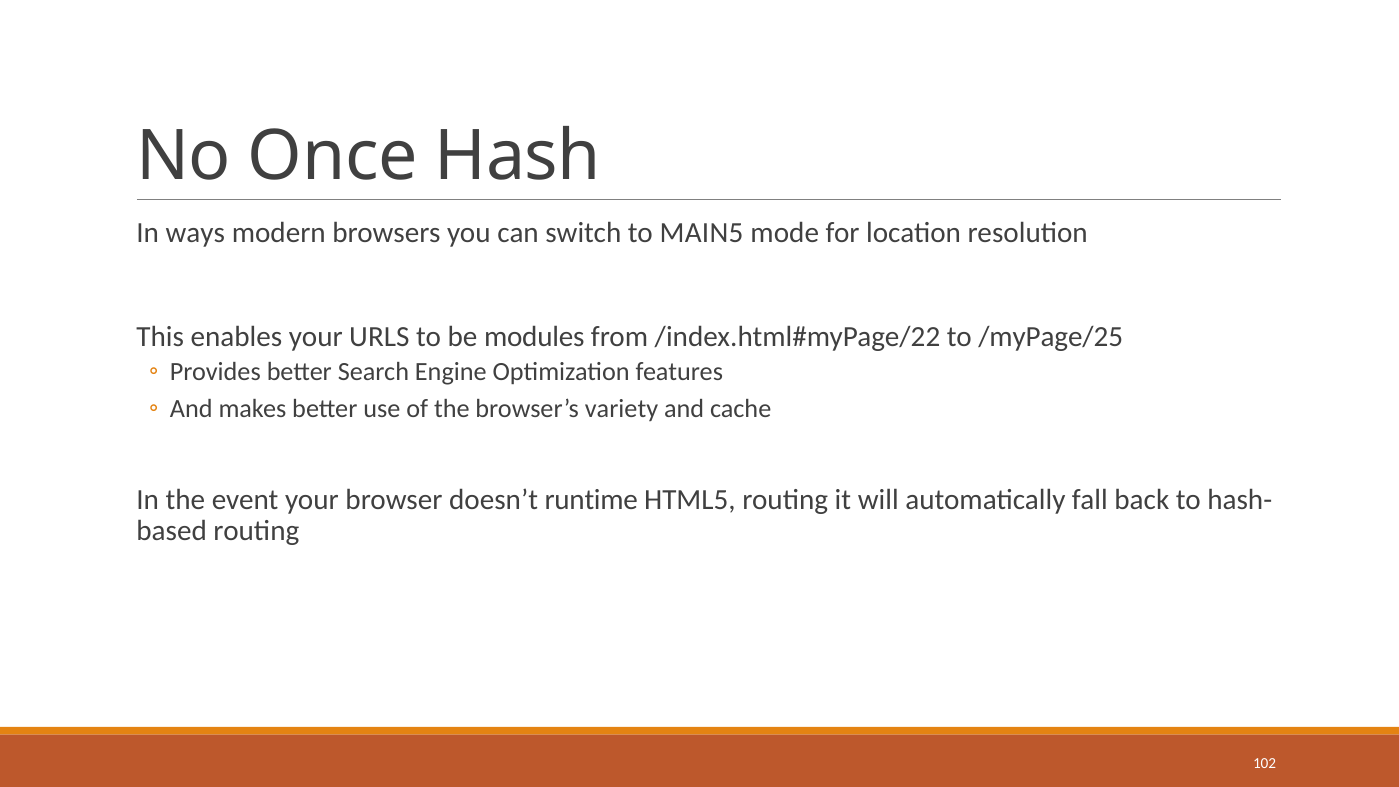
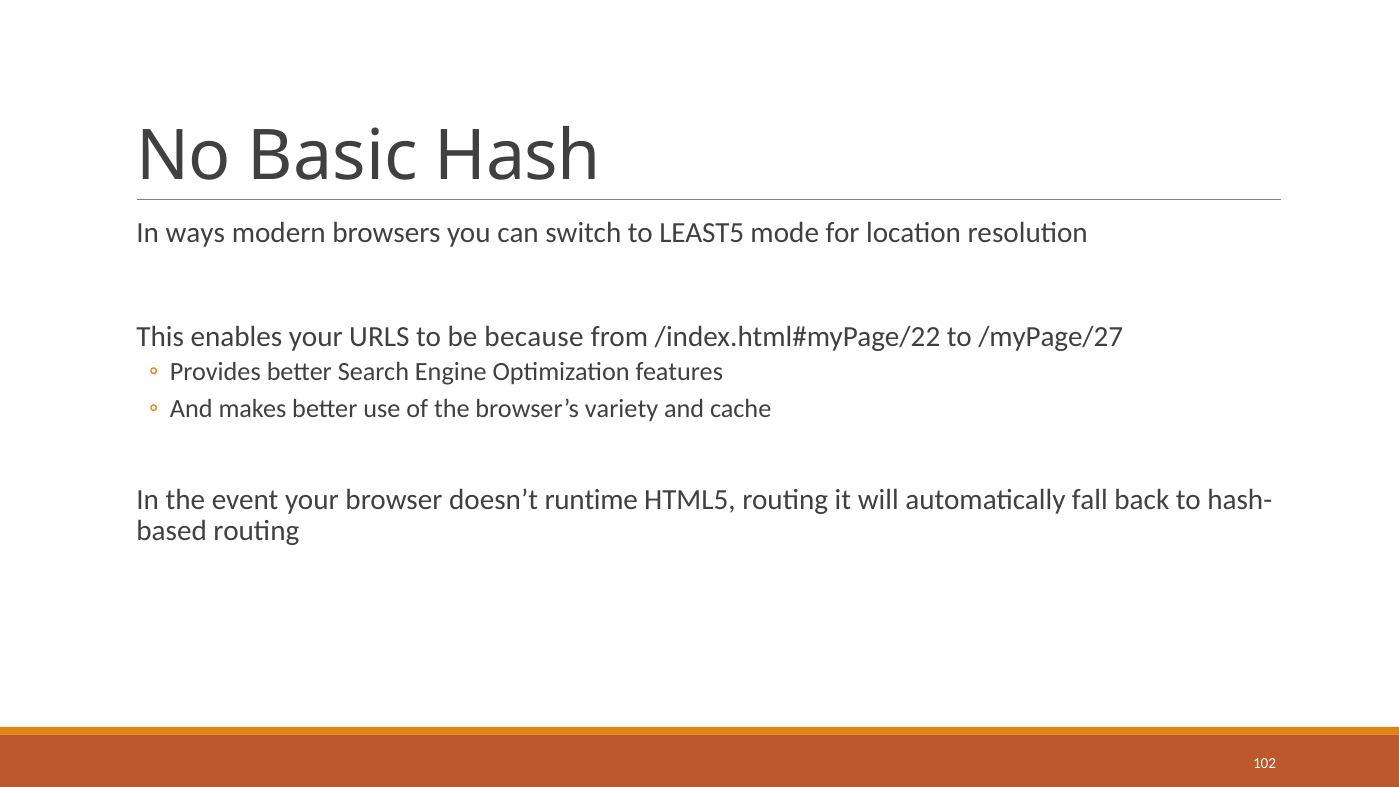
Once: Once -> Basic
MAIN5: MAIN5 -> LEAST5
modules: modules -> because
/myPage/25: /myPage/25 -> /myPage/27
